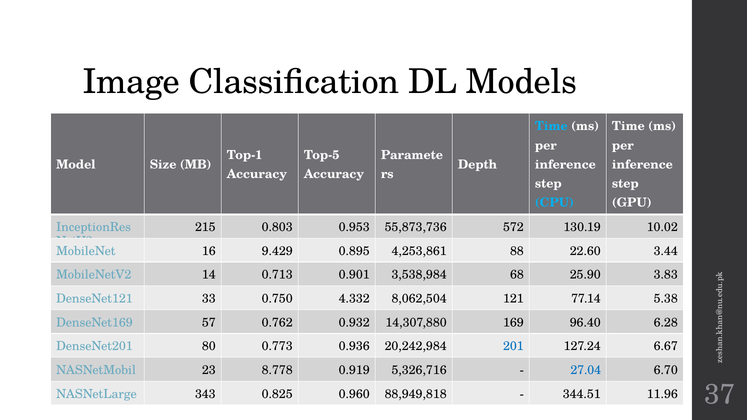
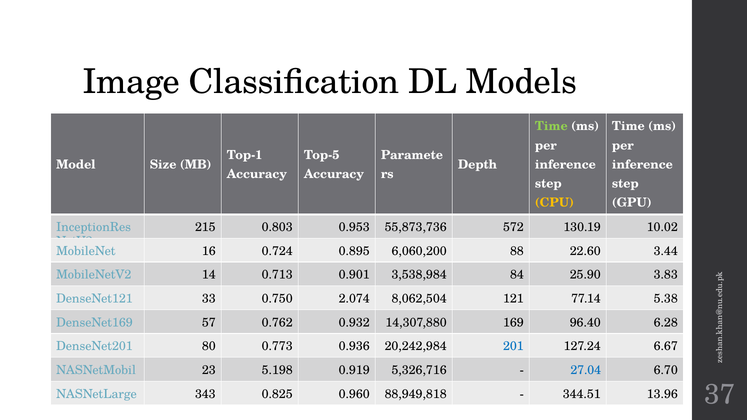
Time at (551, 126) colour: light blue -> light green
CPU colour: light blue -> yellow
9.429: 9.429 -> 0.724
4,253,861: 4,253,861 -> 6,060,200
68: 68 -> 84
4.332: 4.332 -> 2.074
8.778: 8.778 -> 5.198
11.96: 11.96 -> 13.96
